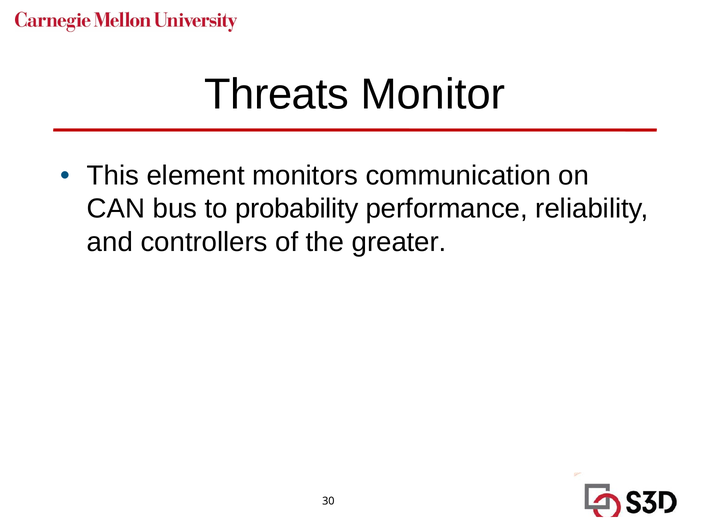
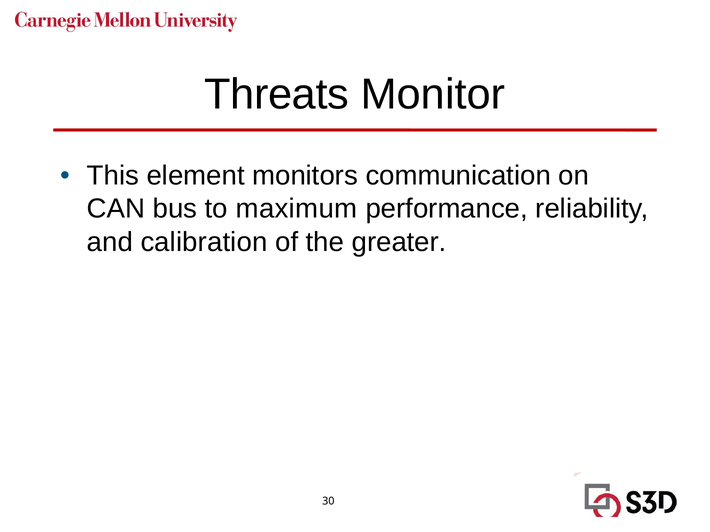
probability: probability -> maximum
controllers: controllers -> calibration
